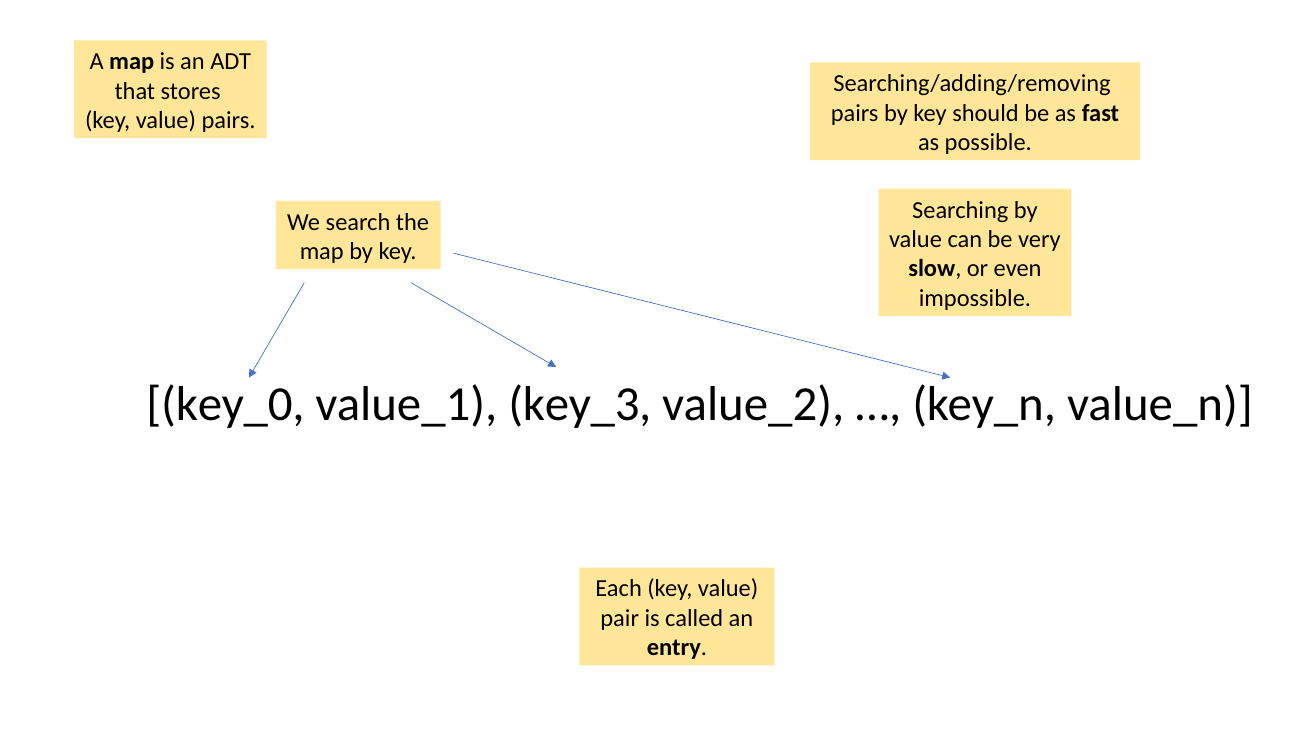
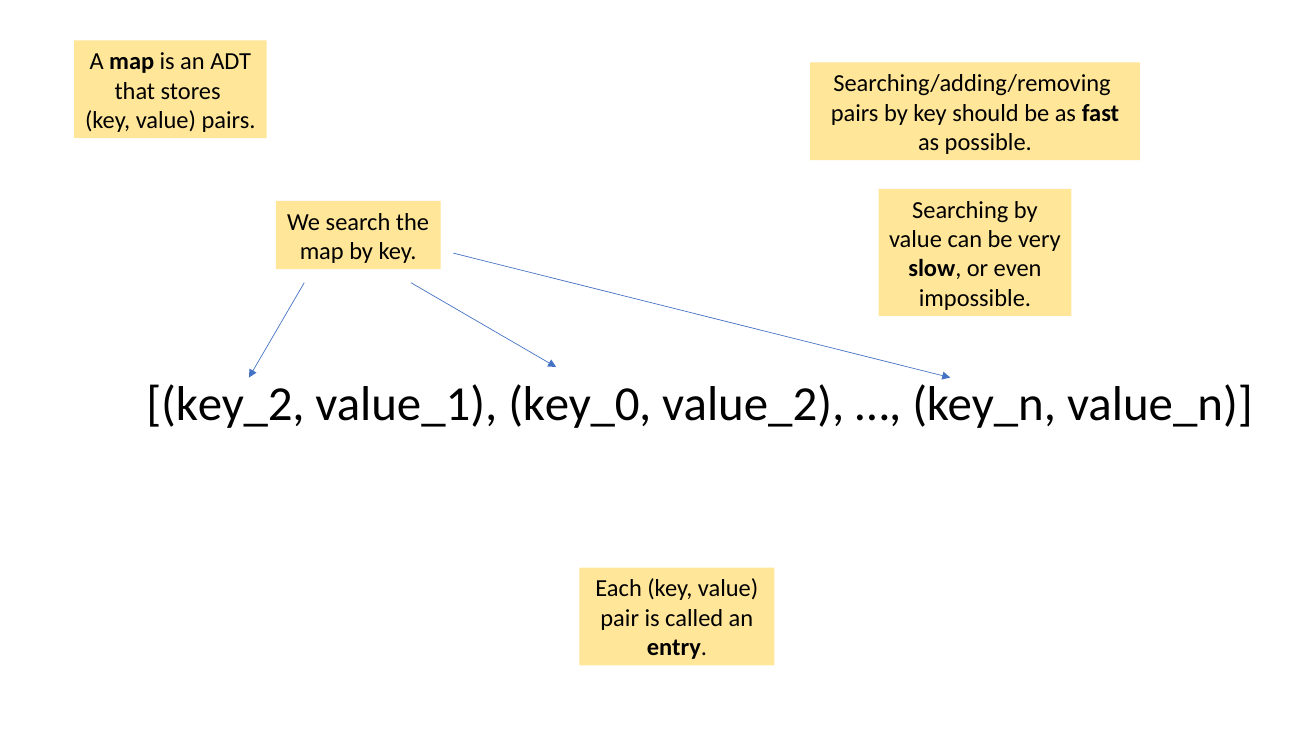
key_0: key_0 -> key_2
key_3: key_3 -> key_0
